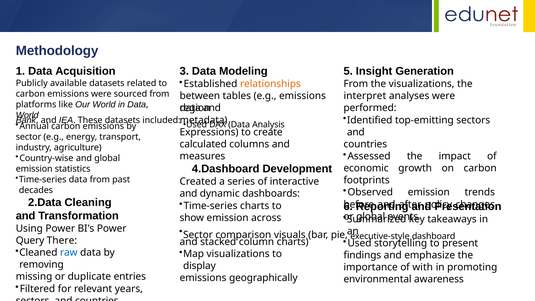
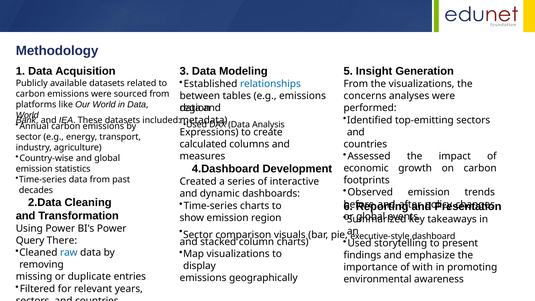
relationships colour: orange -> blue
interpret: interpret -> concerns
emission across: across -> region
